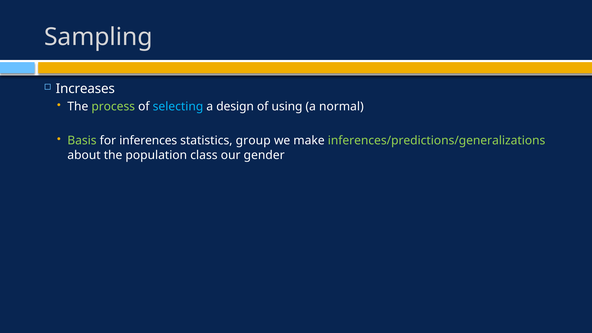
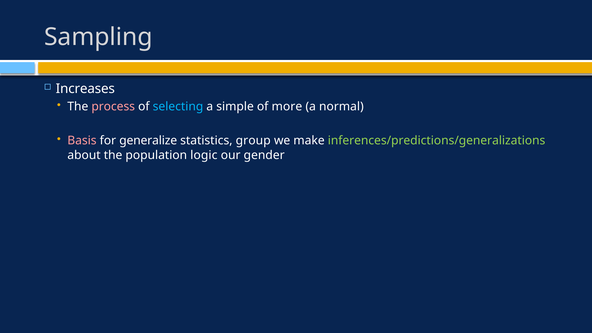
process colour: light green -> pink
design: design -> simple
using: using -> more
Basis colour: light green -> pink
inferences: inferences -> generalize
class: class -> logic
